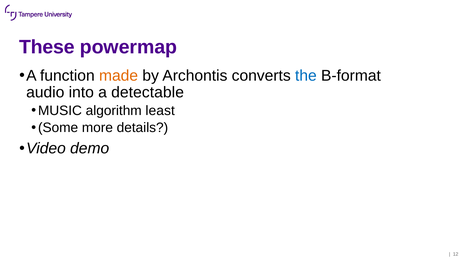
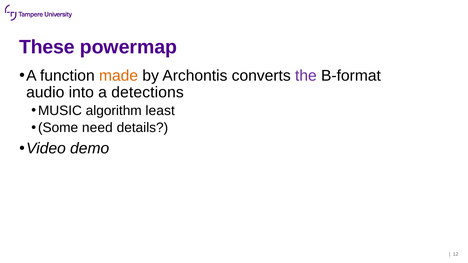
the colour: blue -> purple
detectable: detectable -> detections
more: more -> need
